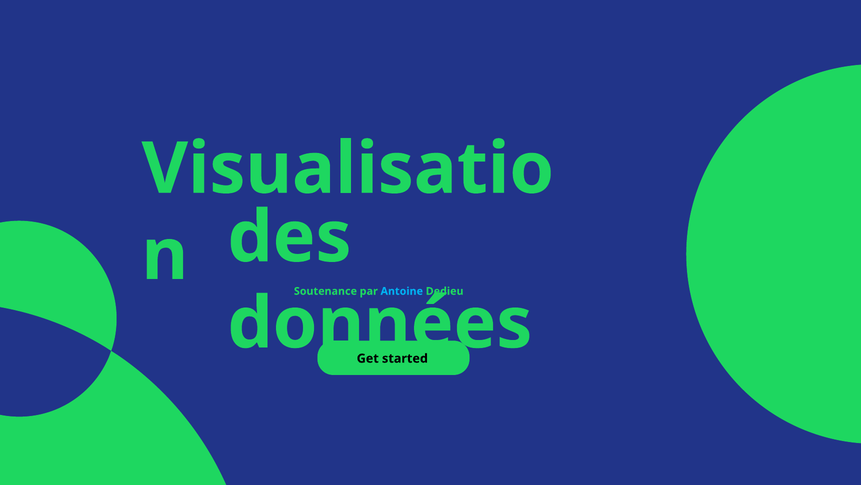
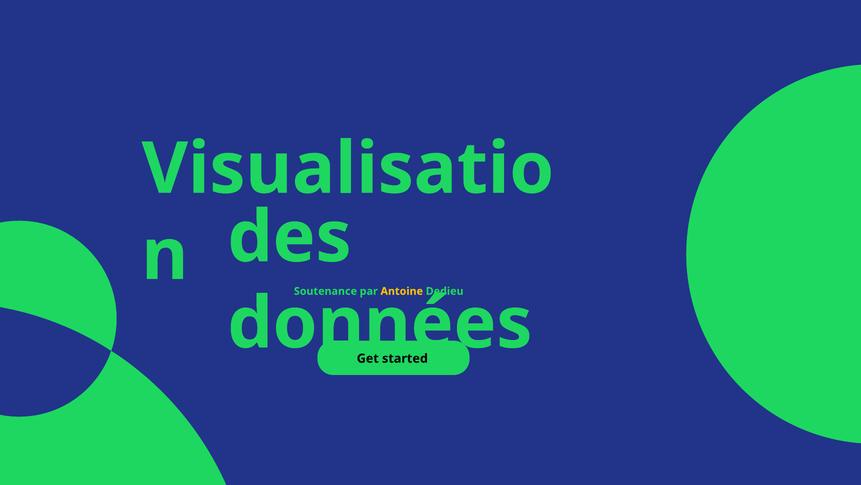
Antoine colour: light blue -> yellow
